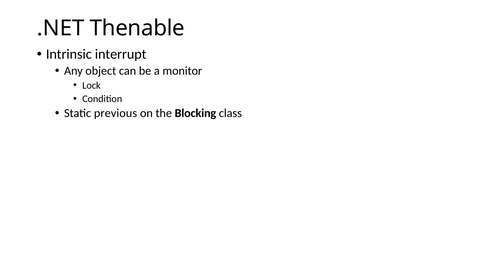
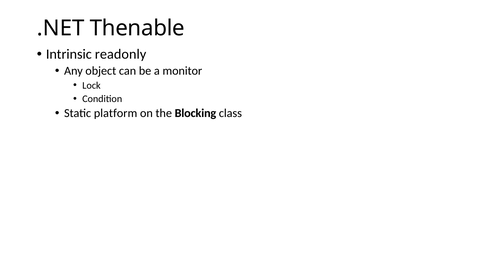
interrupt: interrupt -> readonly
previous: previous -> platform
